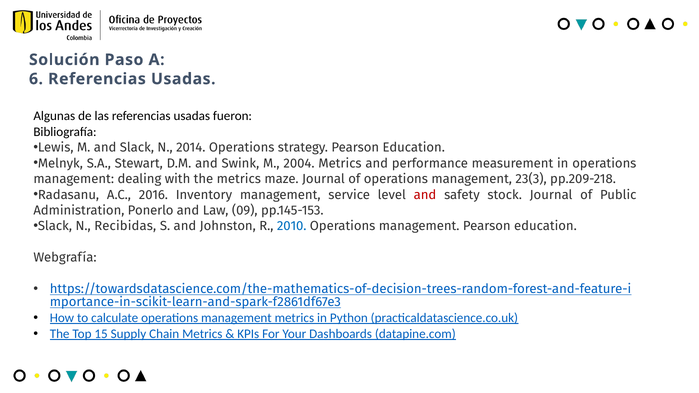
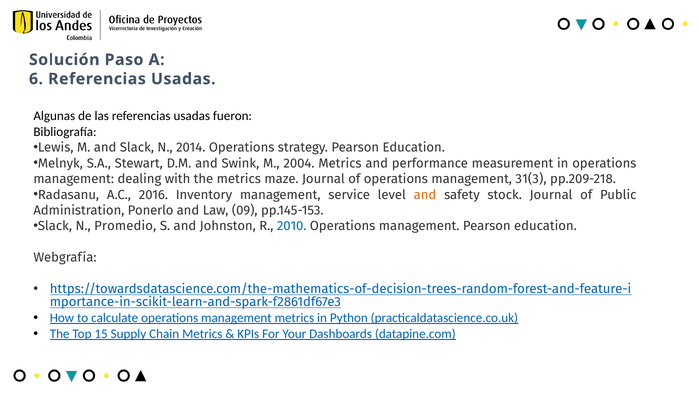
23(3: 23(3 -> 31(3
and at (425, 195) colour: red -> orange
Recibidas: Recibidas -> Promedio
